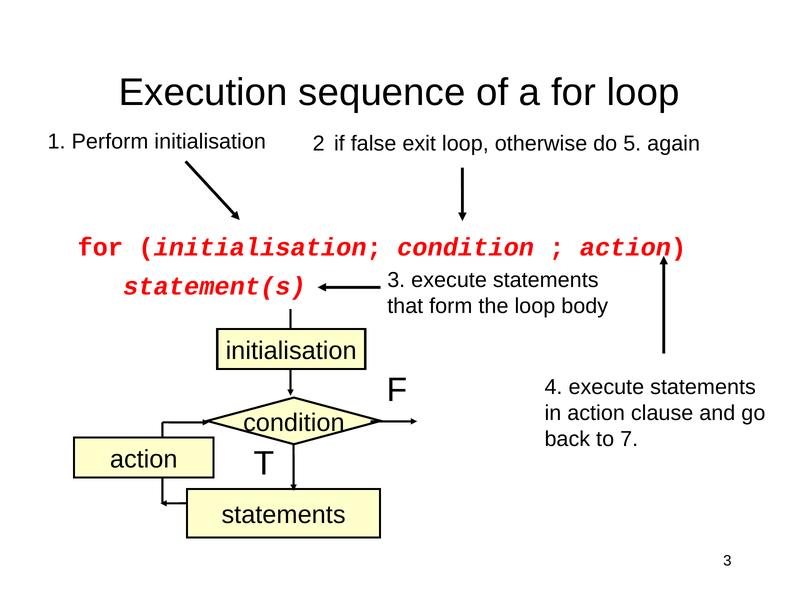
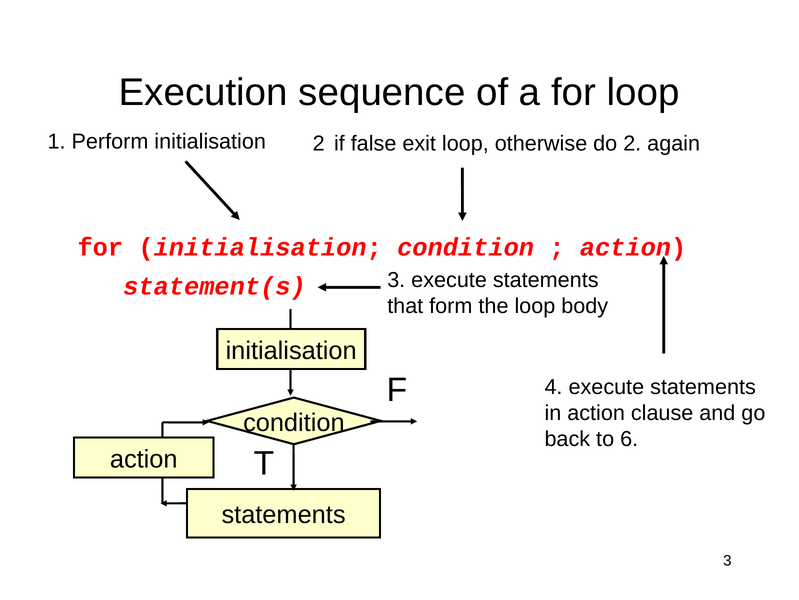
do 5: 5 -> 2
7: 7 -> 6
